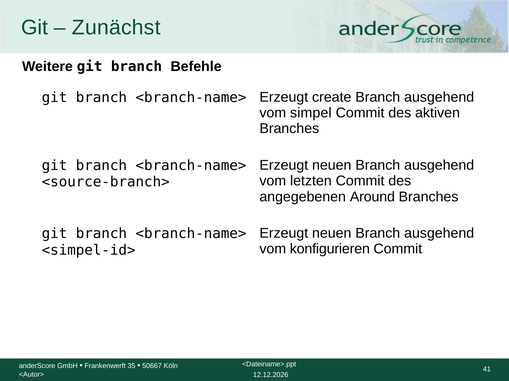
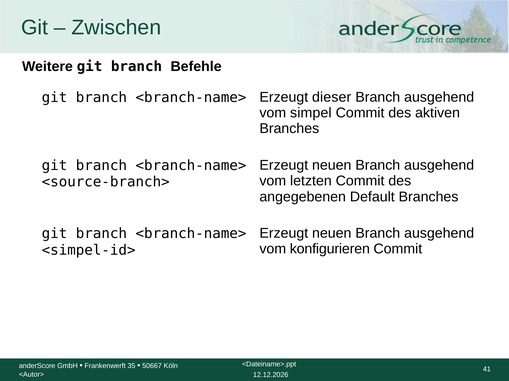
Zunächst: Zunächst -> Zwischen
create: create -> dieser
Around: Around -> Default
